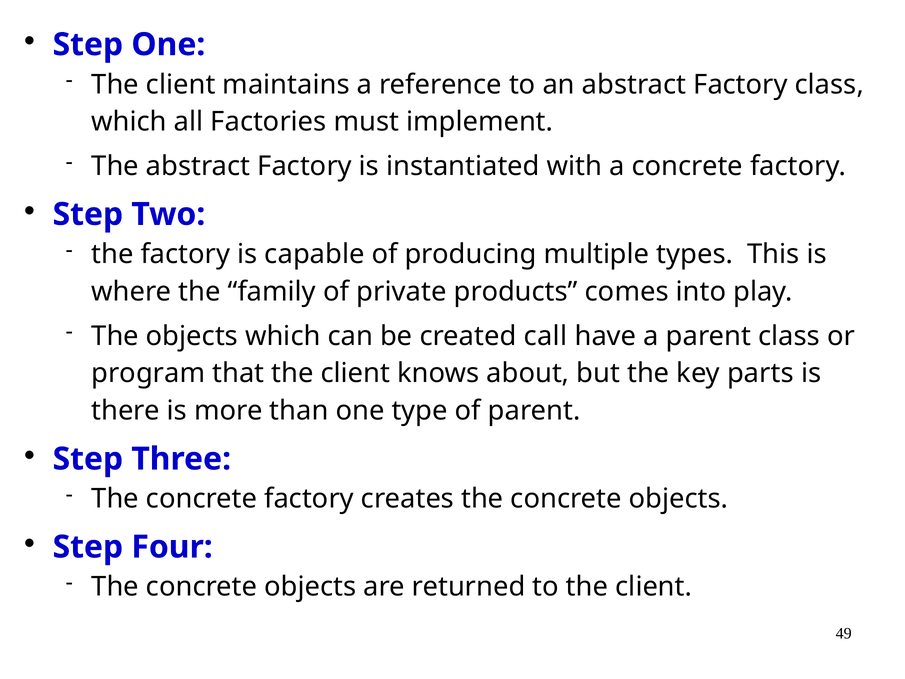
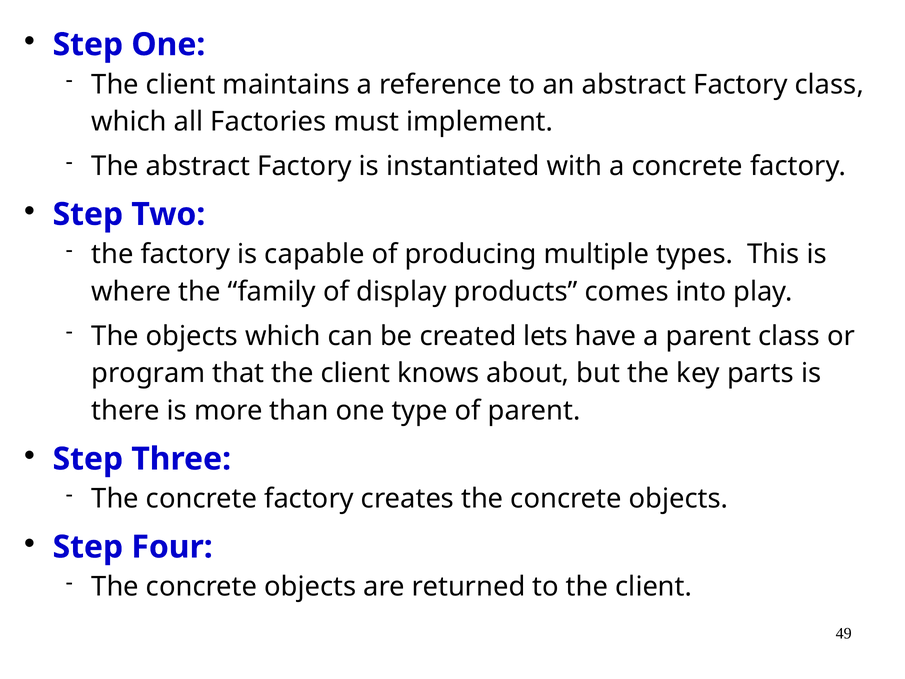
private: private -> display
call: call -> lets
